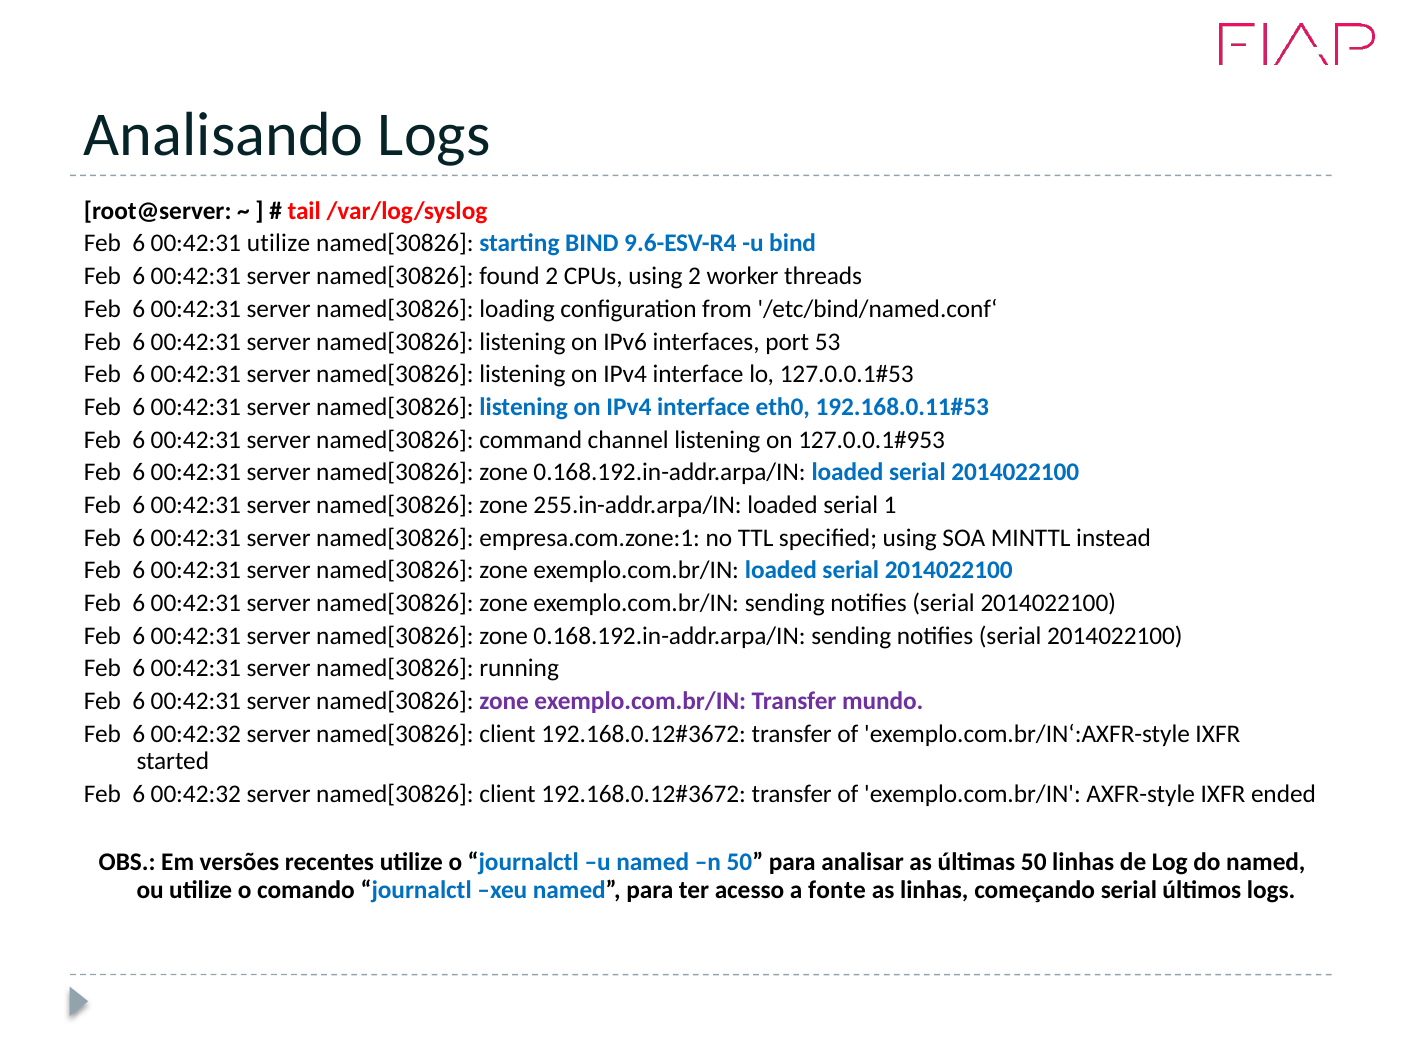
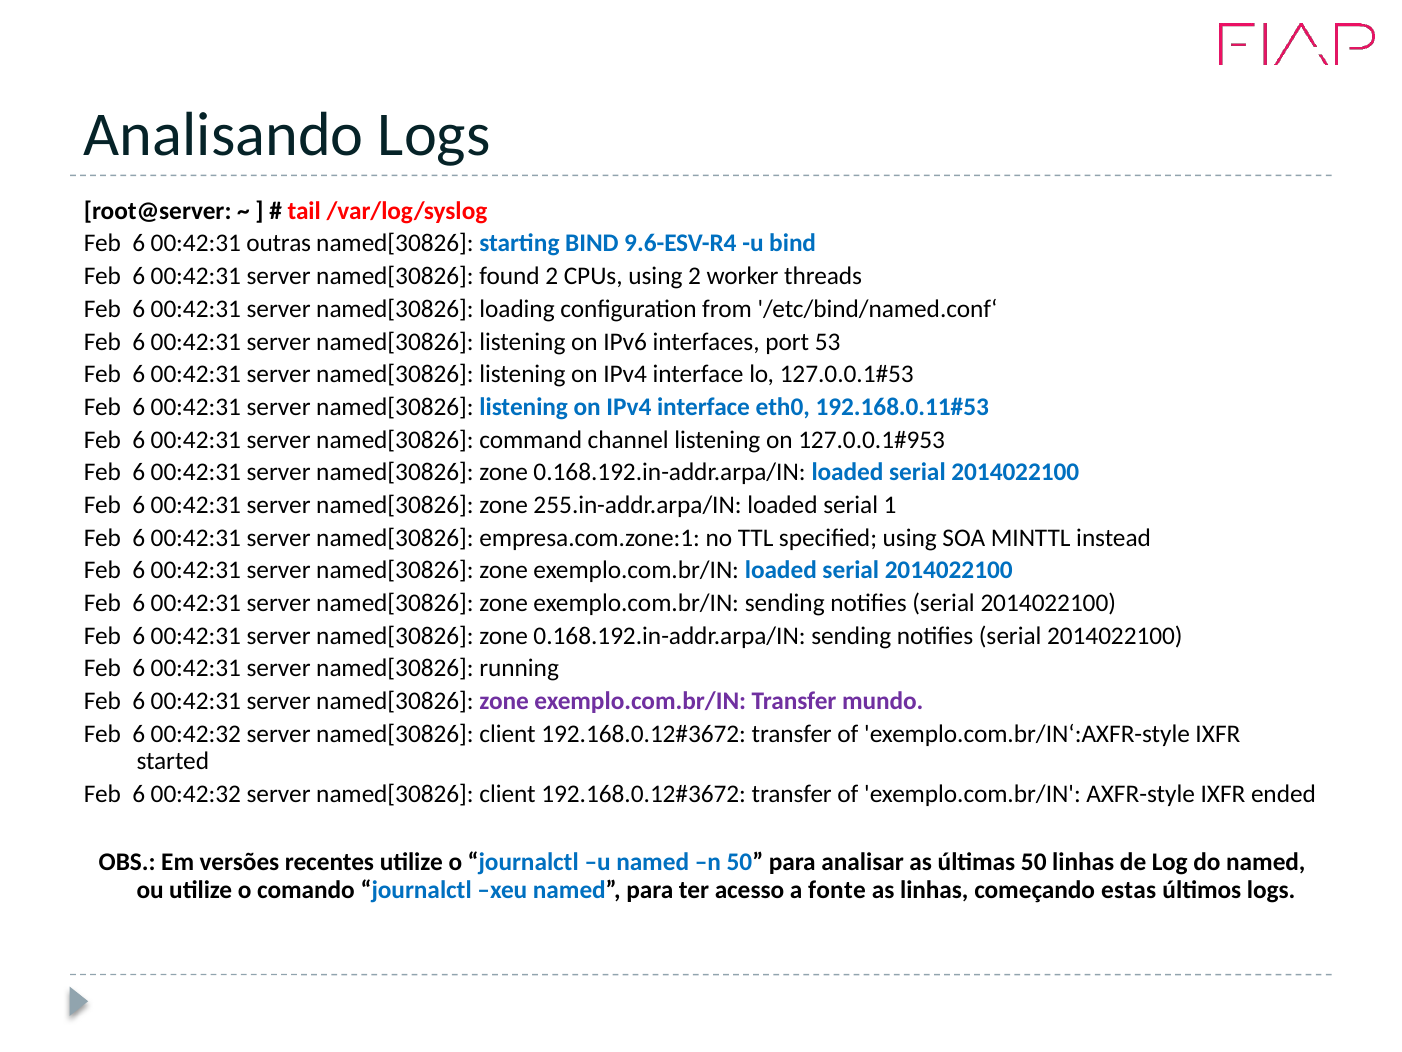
00:42:31 utilize: utilize -> outras
começando serial: serial -> estas
